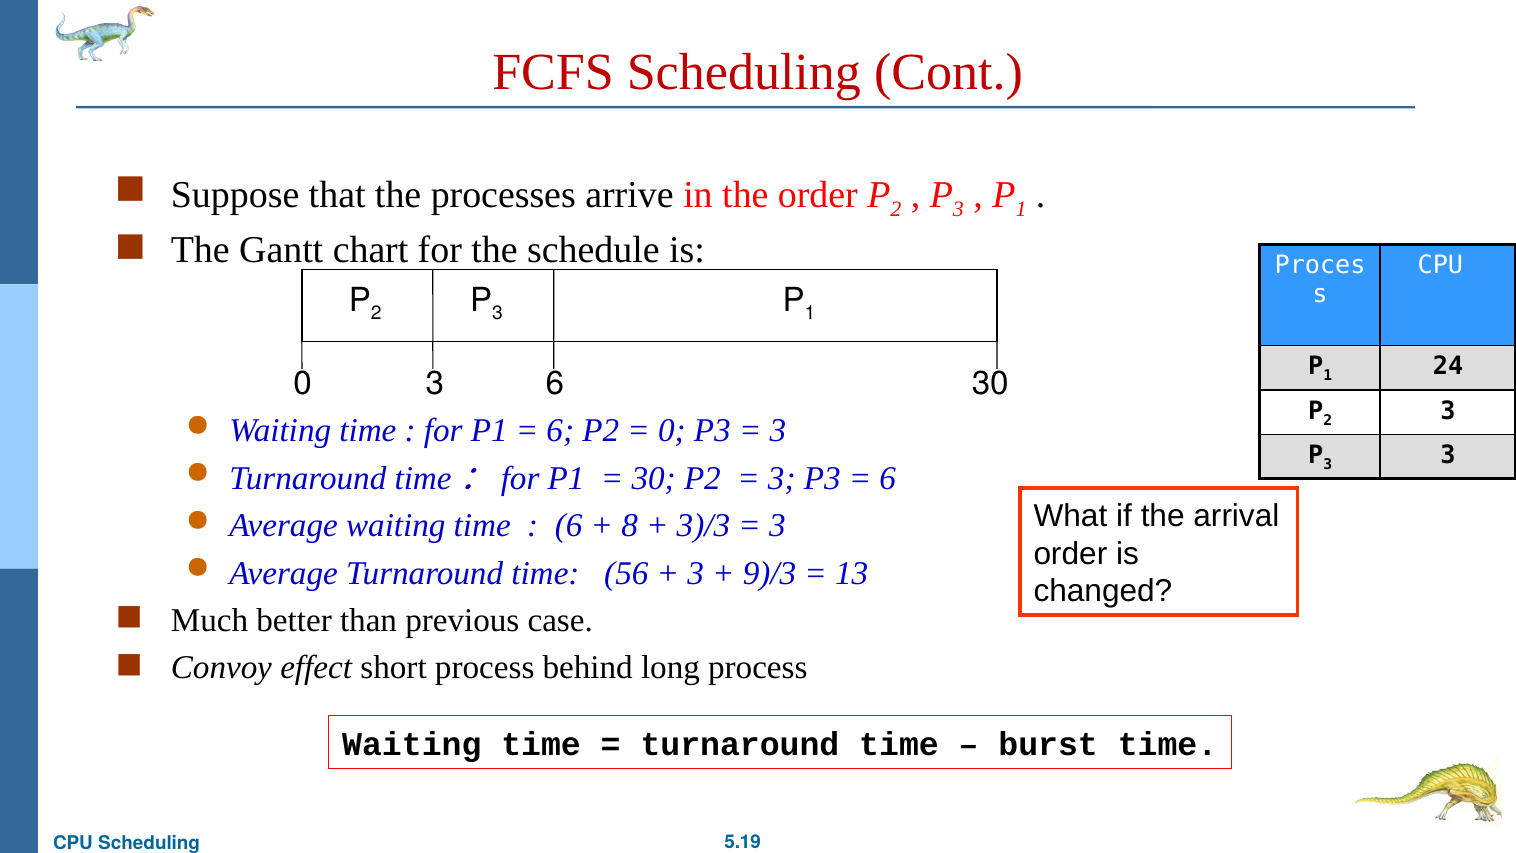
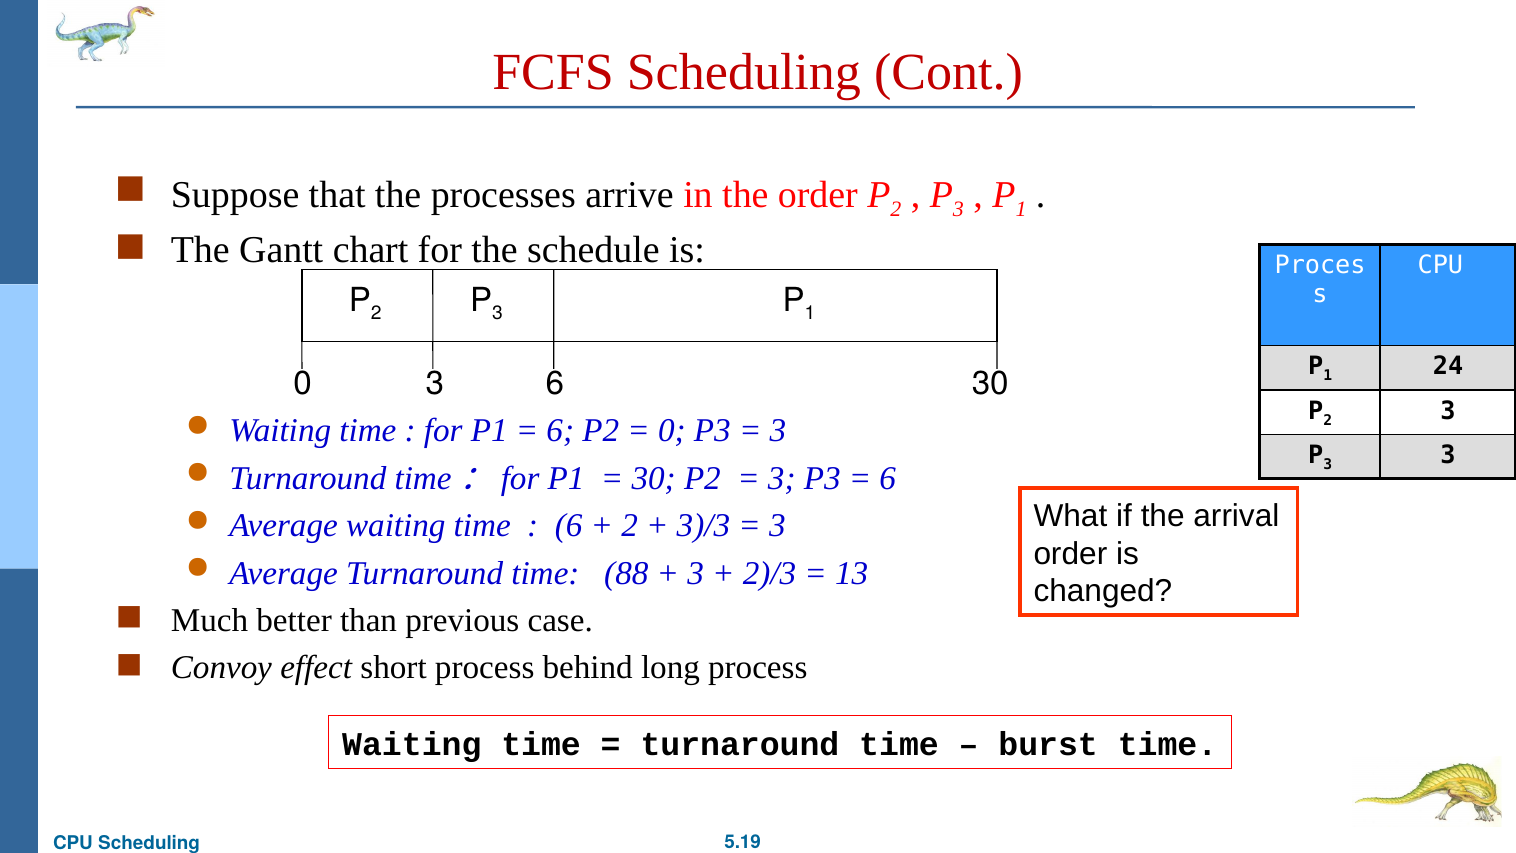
8 at (630, 526): 8 -> 2
56: 56 -> 88
9)/3: 9)/3 -> 2)/3
